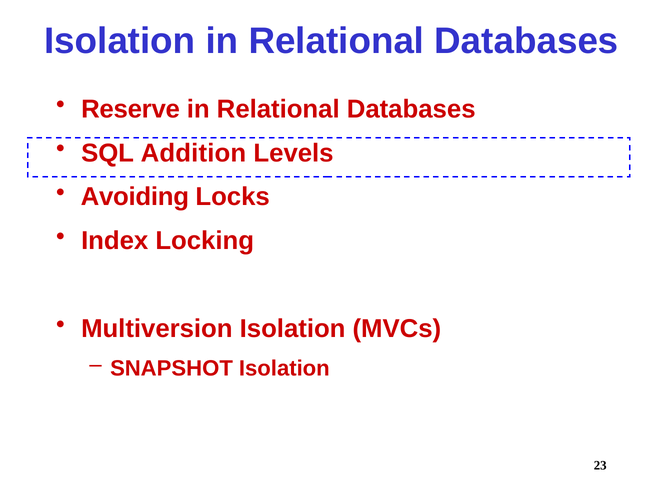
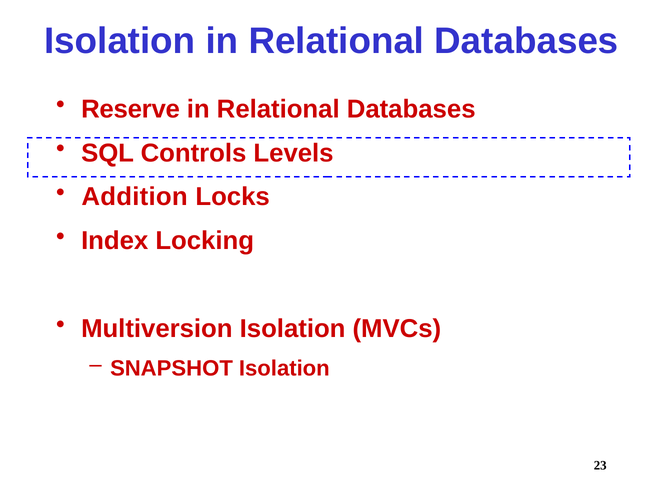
Addition: Addition -> Controls
Avoiding: Avoiding -> Addition
